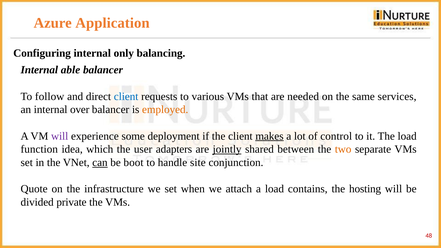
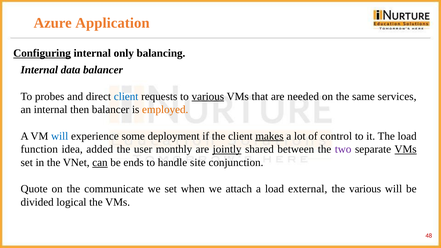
Configuring underline: none -> present
able: able -> data
follow: follow -> probes
various at (208, 96) underline: none -> present
over: over -> then
will at (60, 136) colour: purple -> blue
which: which -> added
adapters: adapters -> monthly
two colour: orange -> purple
VMs at (406, 149) underline: none -> present
boot: boot -> ends
infrastructure: infrastructure -> communicate
contains: contains -> external
the hosting: hosting -> various
private: private -> logical
